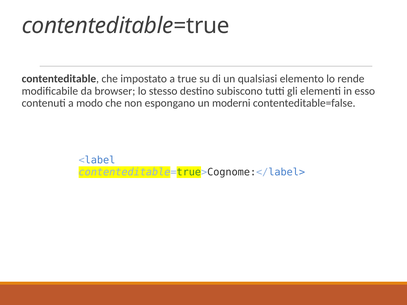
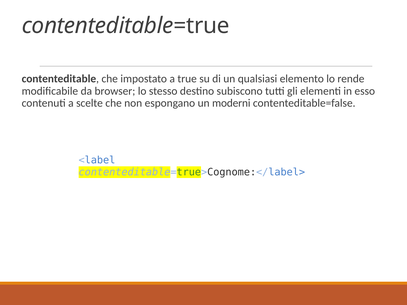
modo: modo -> scelte
